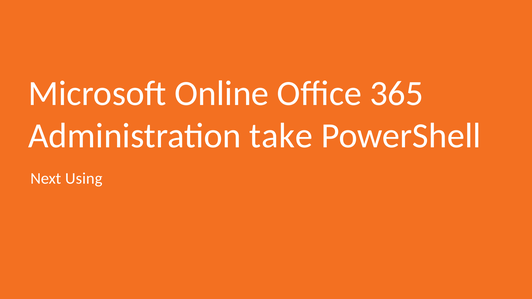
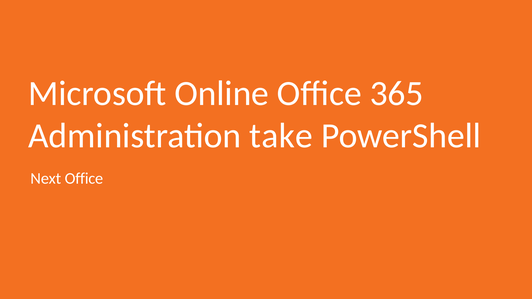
Next Using: Using -> Office
